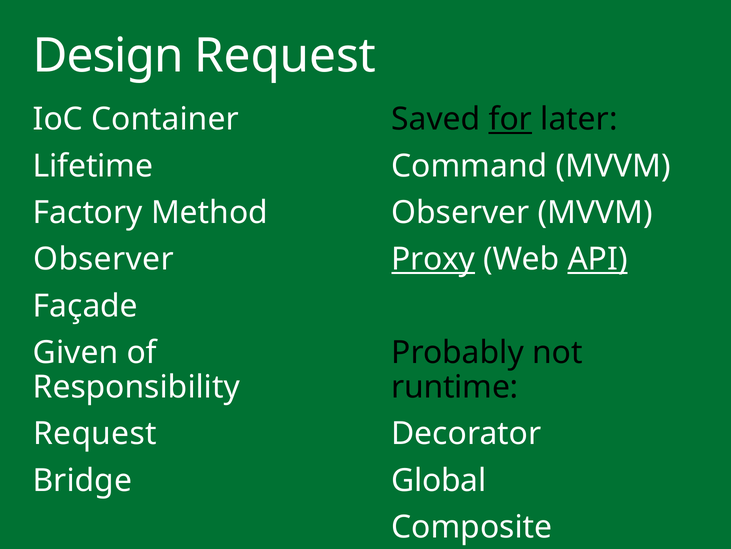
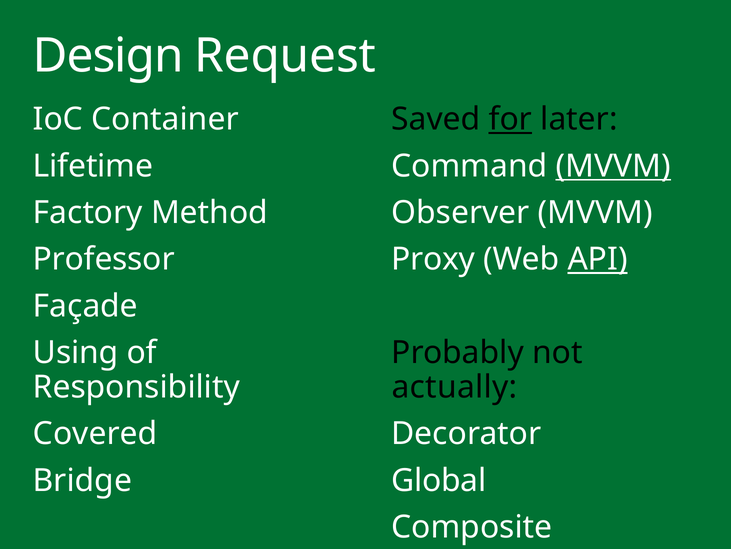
MVVM at (613, 166) underline: none -> present
Observer at (104, 259): Observer -> Professor
Proxy underline: present -> none
Given: Given -> Using
runtime: runtime -> actually
Request at (95, 433): Request -> Covered
